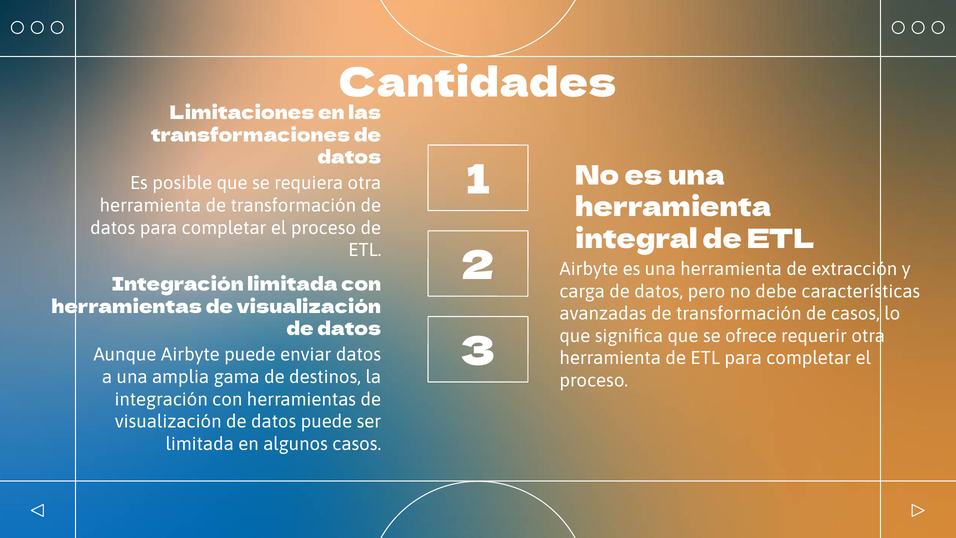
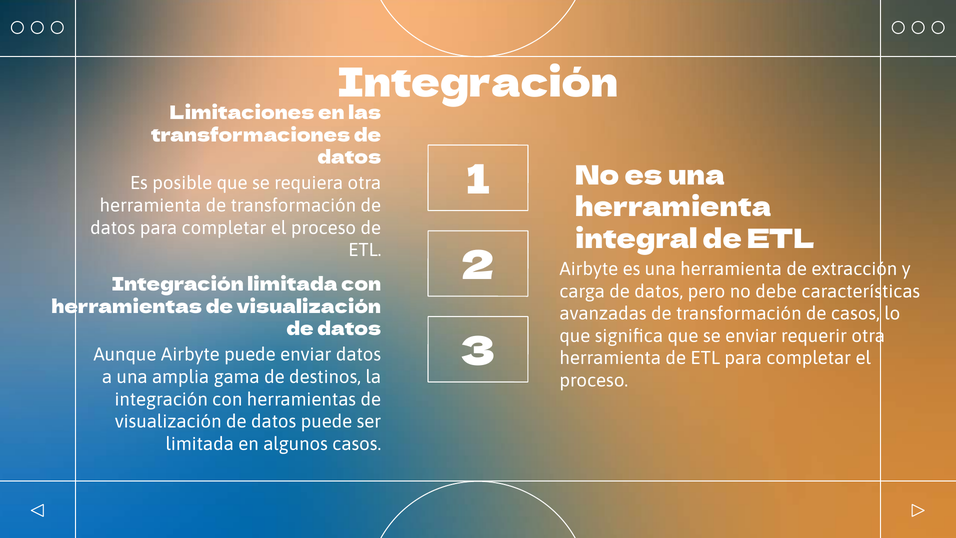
Cantidades at (478, 84): Cantidades -> Integración
se ofrece: ofrece -> enviar
